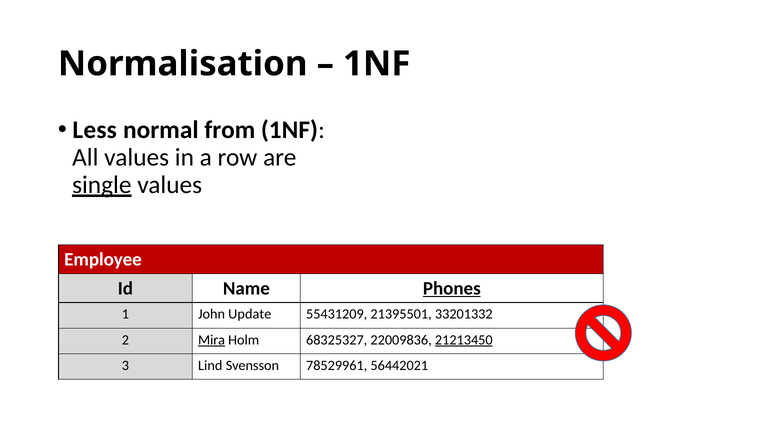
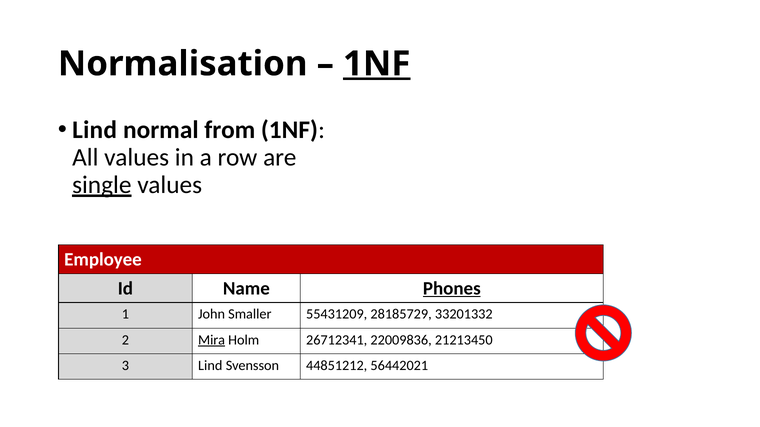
1NF at (377, 64) underline: none -> present
Less at (95, 130): Less -> Lind
Update: Update -> Smaller
21395501: 21395501 -> 28185729
68325327: 68325327 -> 26712341
21213450 underline: present -> none
78529961: 78529961 -> 44851212
